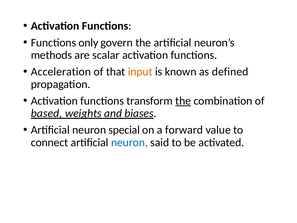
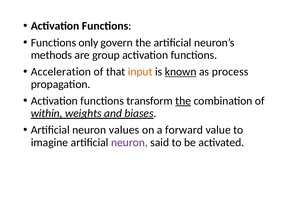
scalar: scalar -> group
known underline: none -> present
defined: defined -> process
based: based -> within
special: special -> values
connect: connect -> imagine
neuron at (129, 142) colour: blue -> purple
